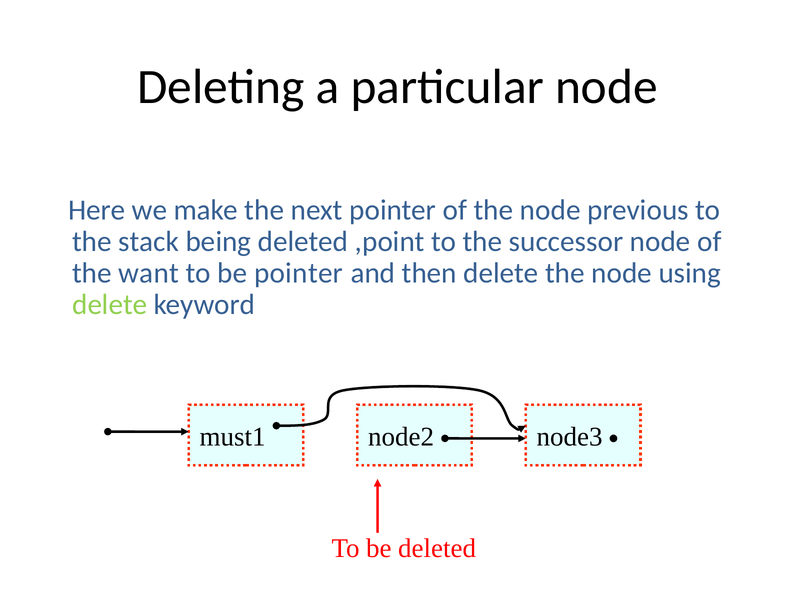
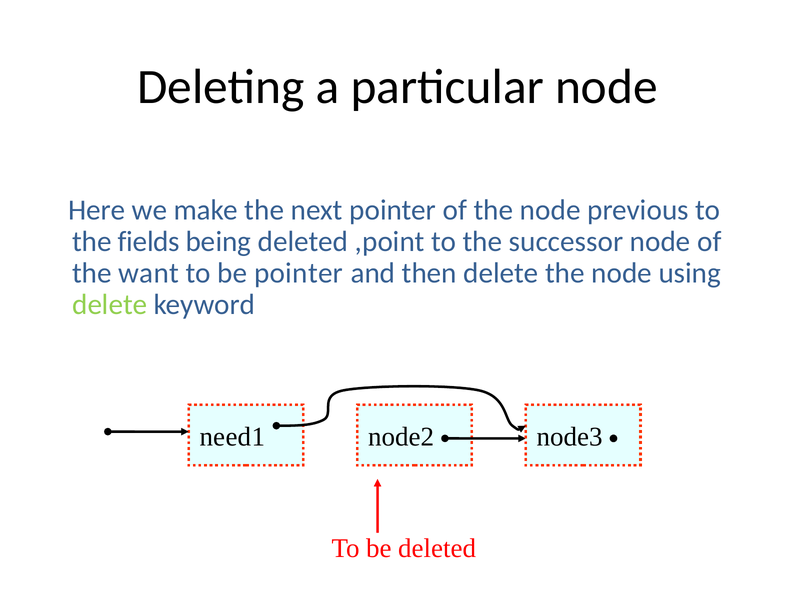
stack: stack -> fields
must1: must1 -> need1
